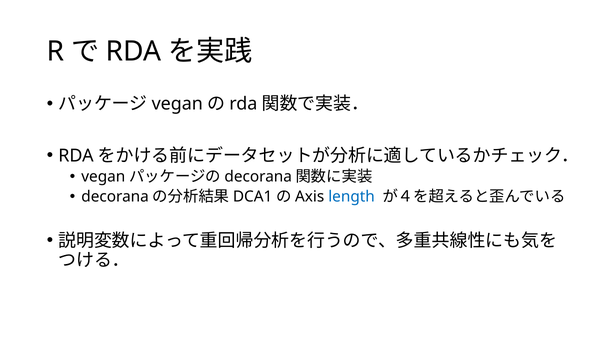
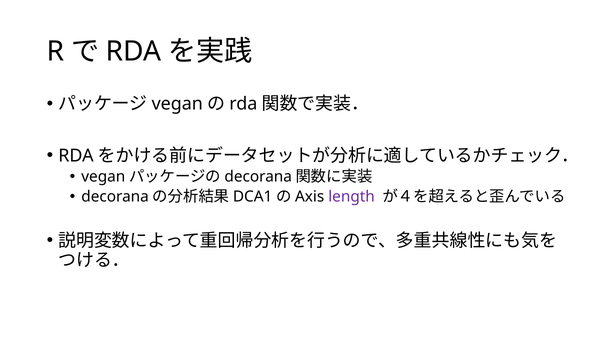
length colour: blue -> purple
